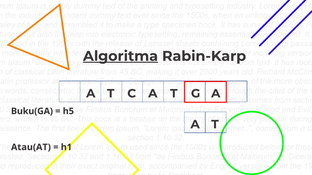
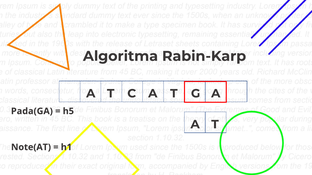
Algoritma underline: present -> none
Buku(GA: Buku(GA -> Pada(GA
Atau(AT: Atau(AT -> Note(AT
